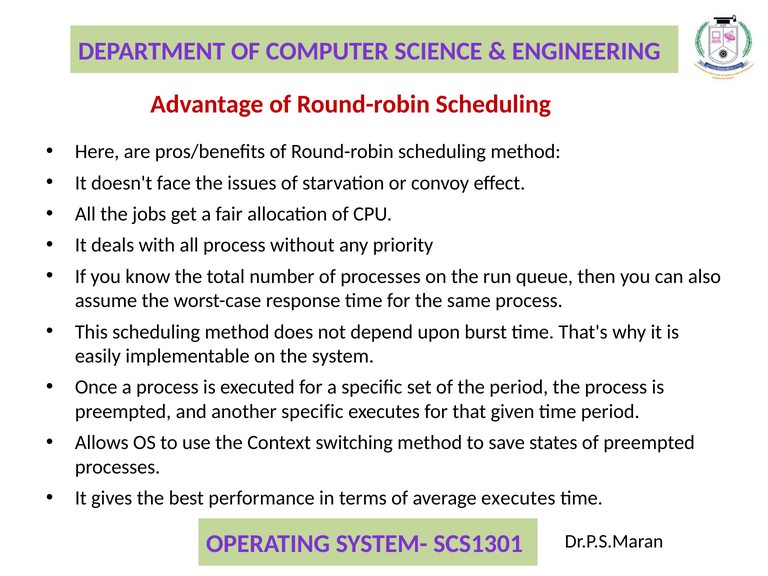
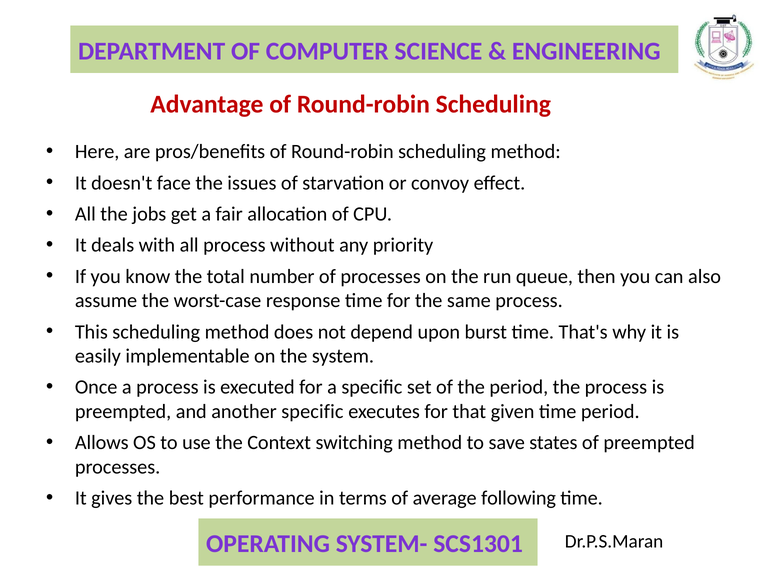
average executes: executes -> following
